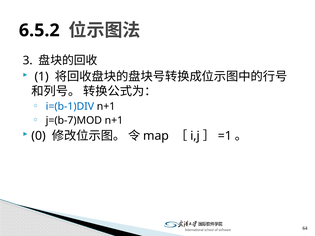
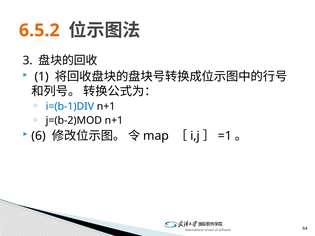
6.5.2 colour: black -> orange
j=(b-7)MOD: j=(b-7)MOD -> j=(b-2)MOD
0: 0 -> 6
